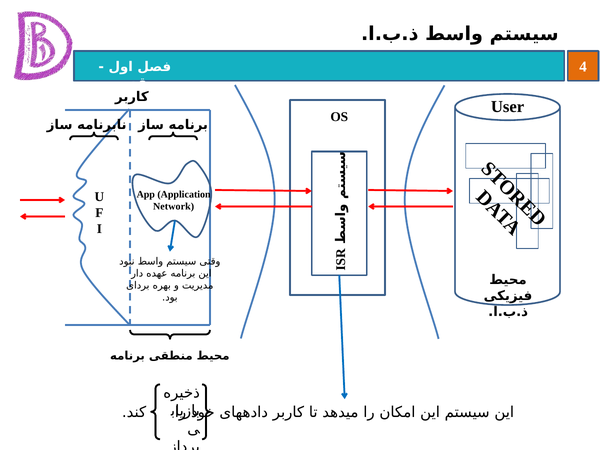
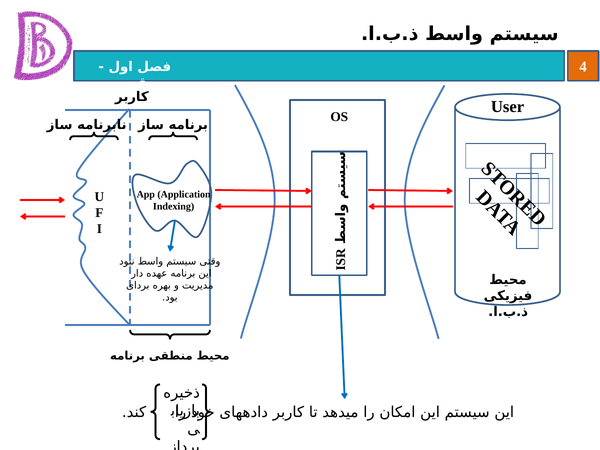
Network: Network -> Indexing
